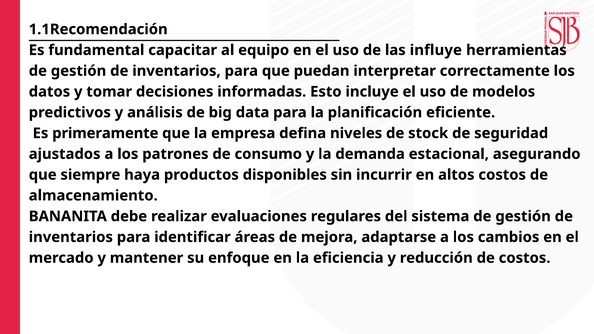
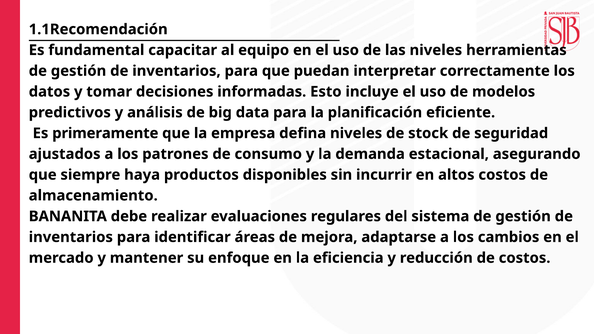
las influye: influye -> niveles
